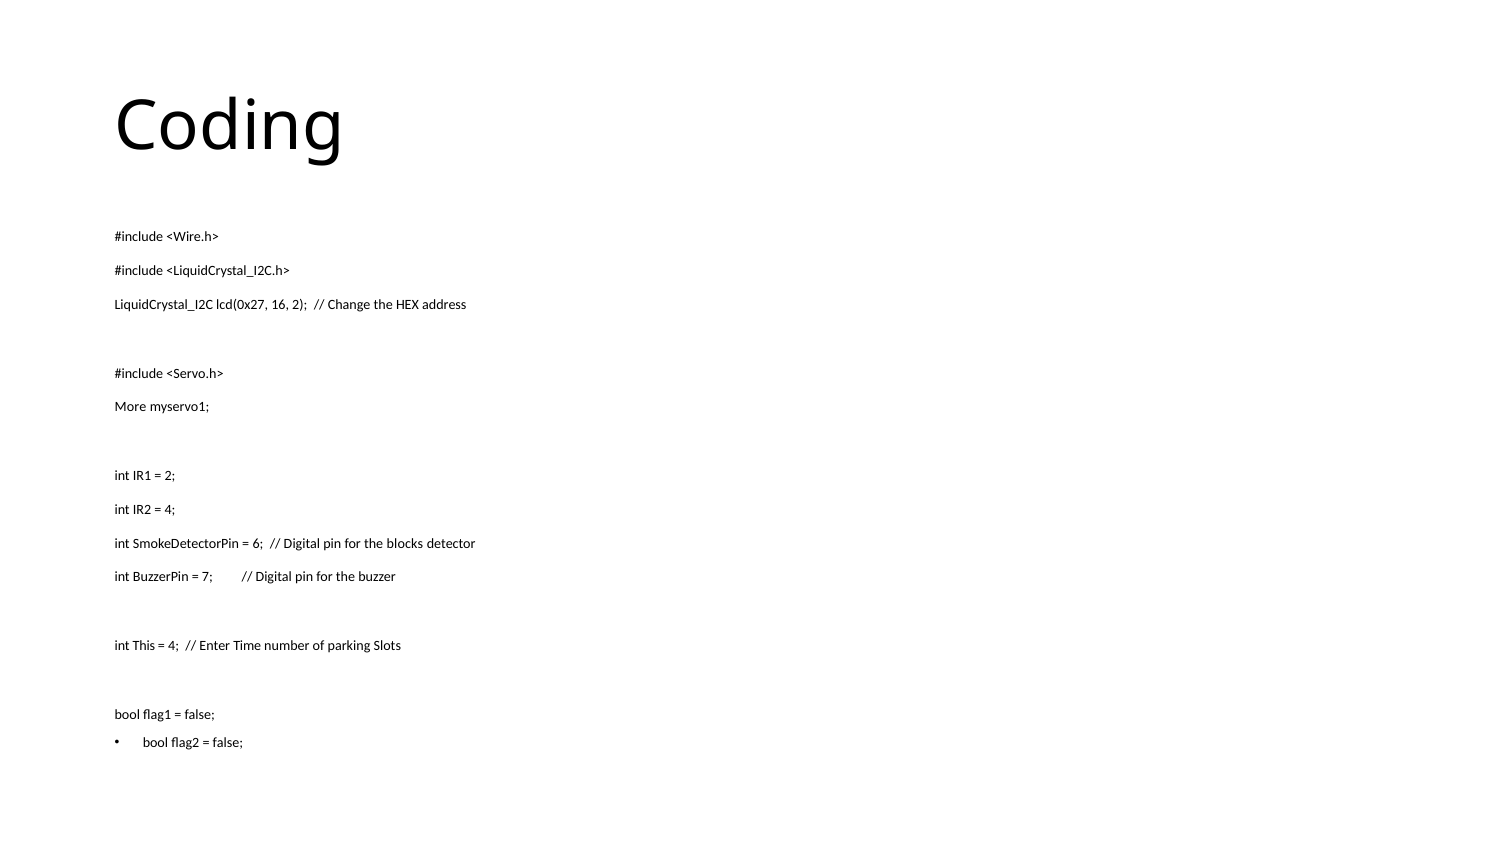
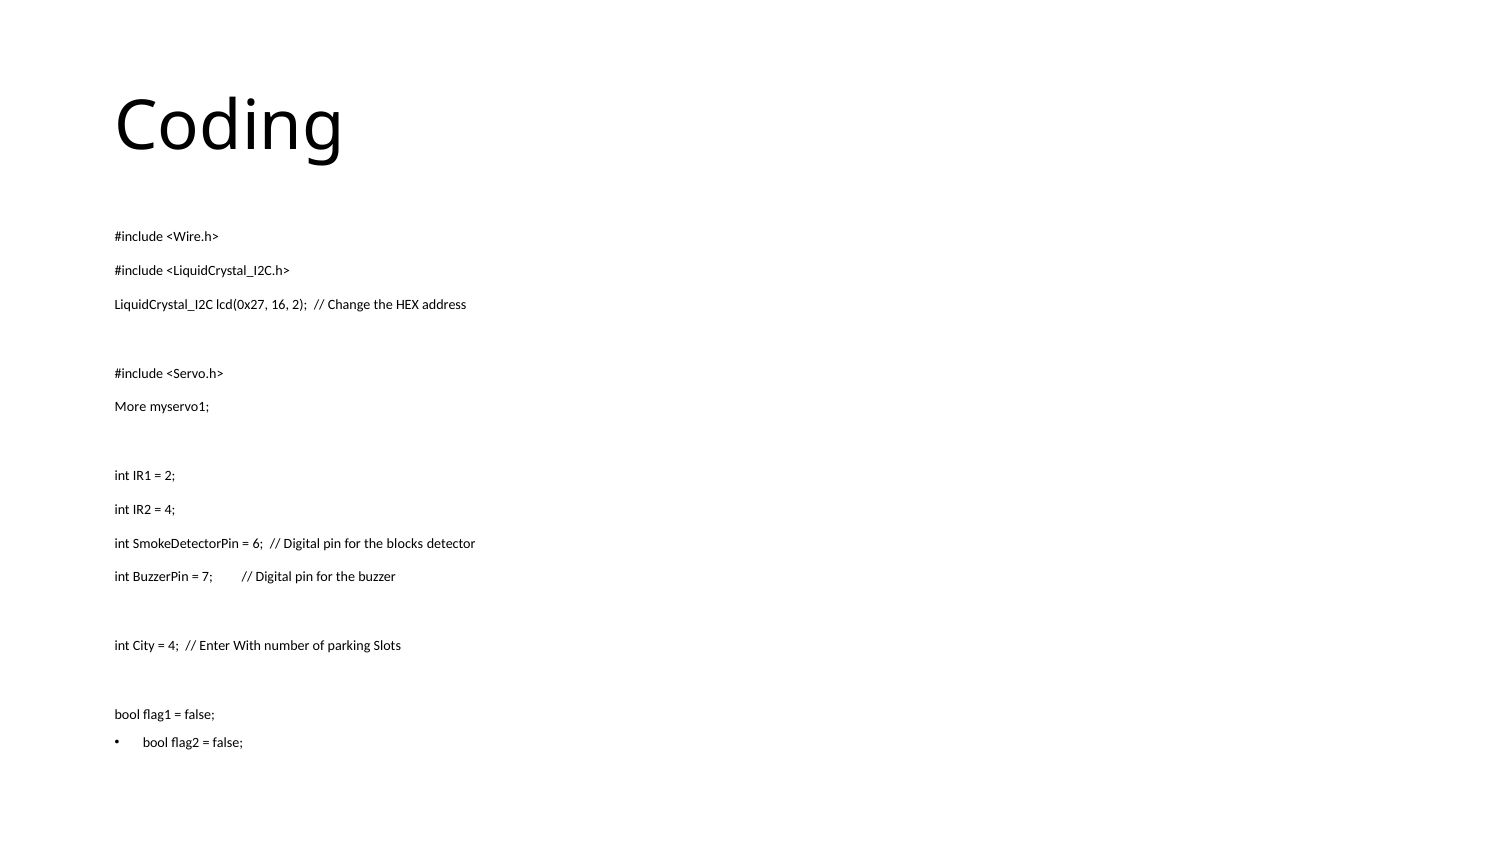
This: This -> City
Time: Time -> With
